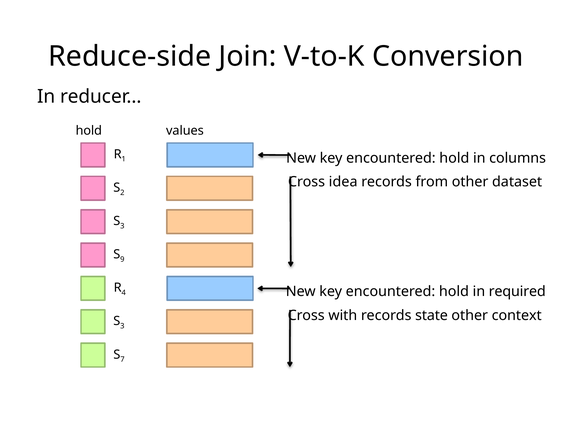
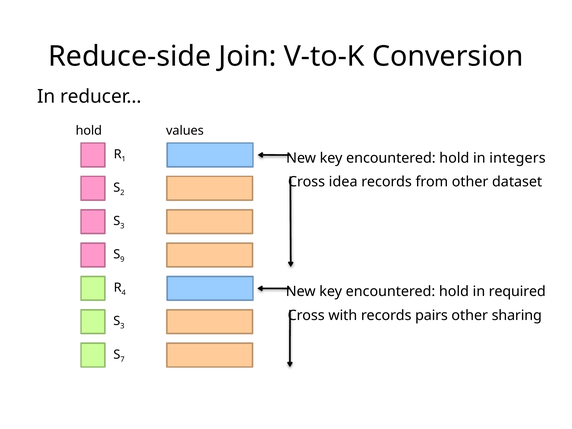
columns: columns -> integers
state: state -> pairs
context: context -> sharing
